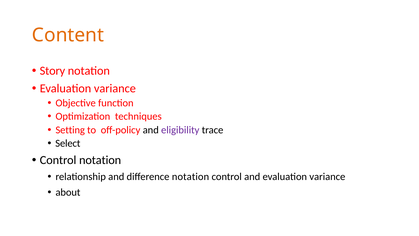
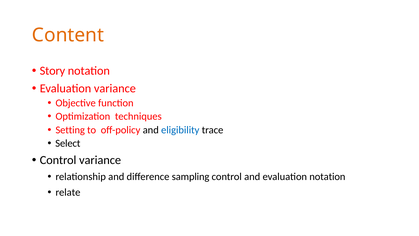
eligibility colour: purple -> blue
Control notation: notation -> variance
difference notation: notation -> sampling
and evaluation variance: variance -> notation
about: about -> relate
